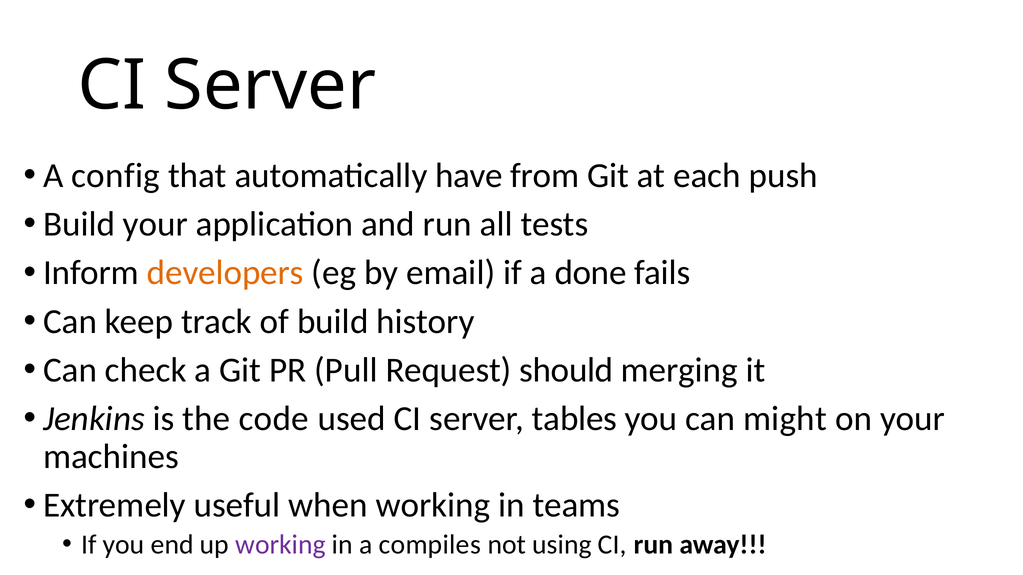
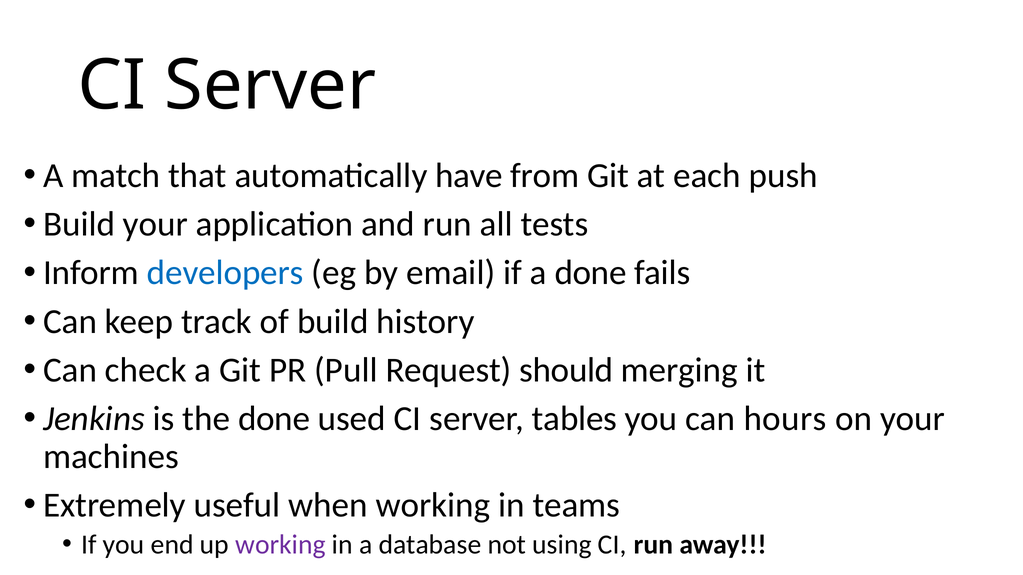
config: config -> match
developers colour: orange -> blue
the code: code -> done
might: might -> hours
compiles: compiles -> database
